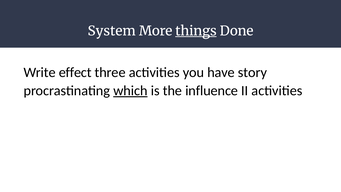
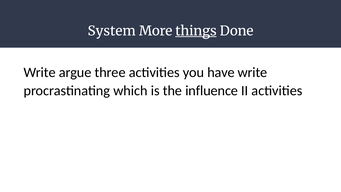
effect: effect -> argue
have story: story -> write
which underline: present -> none
